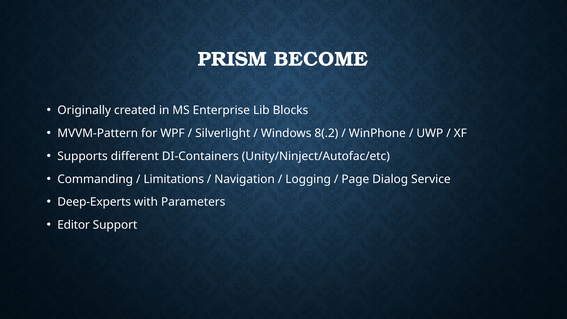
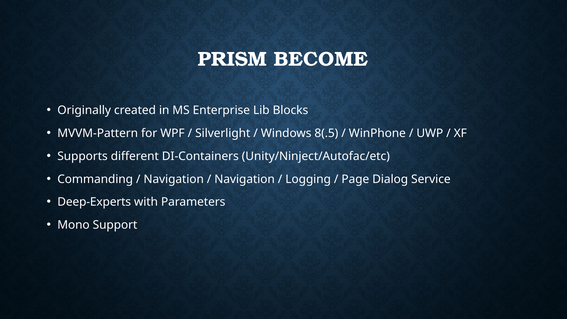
8(.2: 8(.2 -> 8(.5
Limitations at (174, 179): Limitations -> Navigation
Editor: Editor -> Mono
